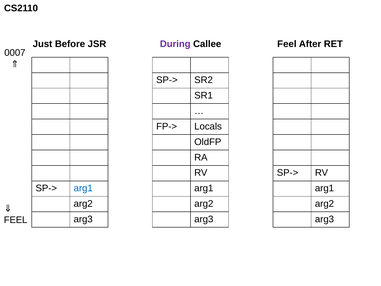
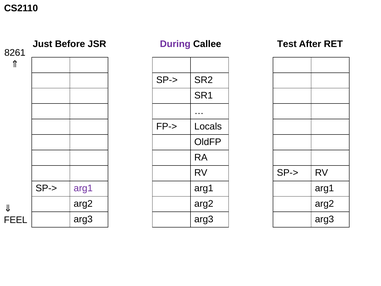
Callee Feel: Feel -> Test
0007: 0007 -> 8261
arg1 at (83, 188) colour: blue -> purple
